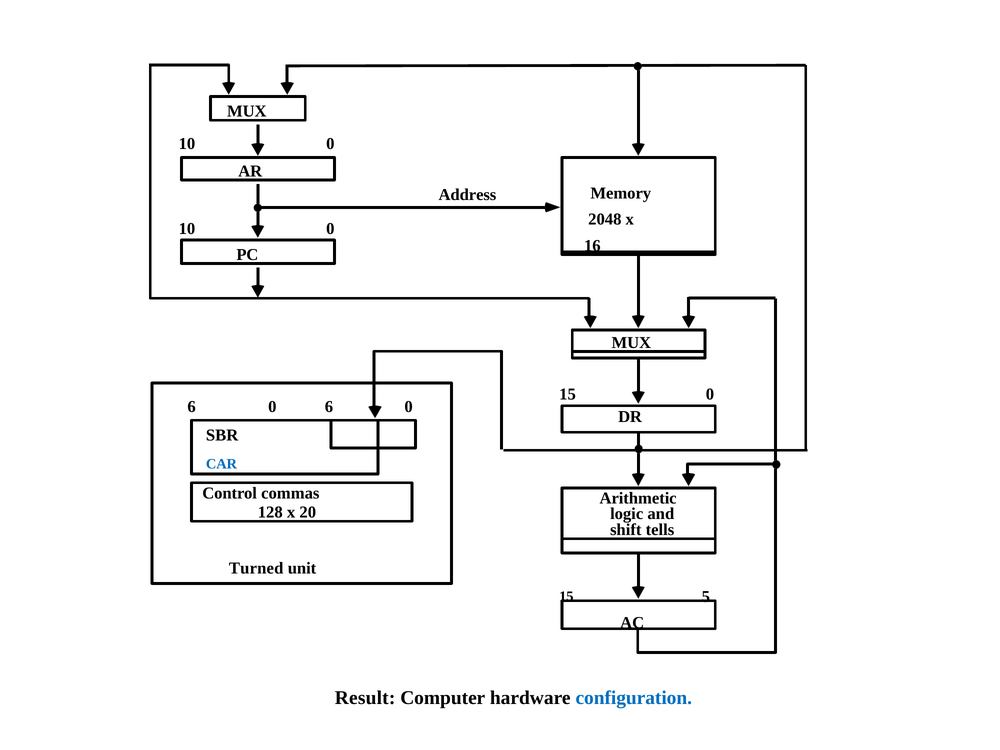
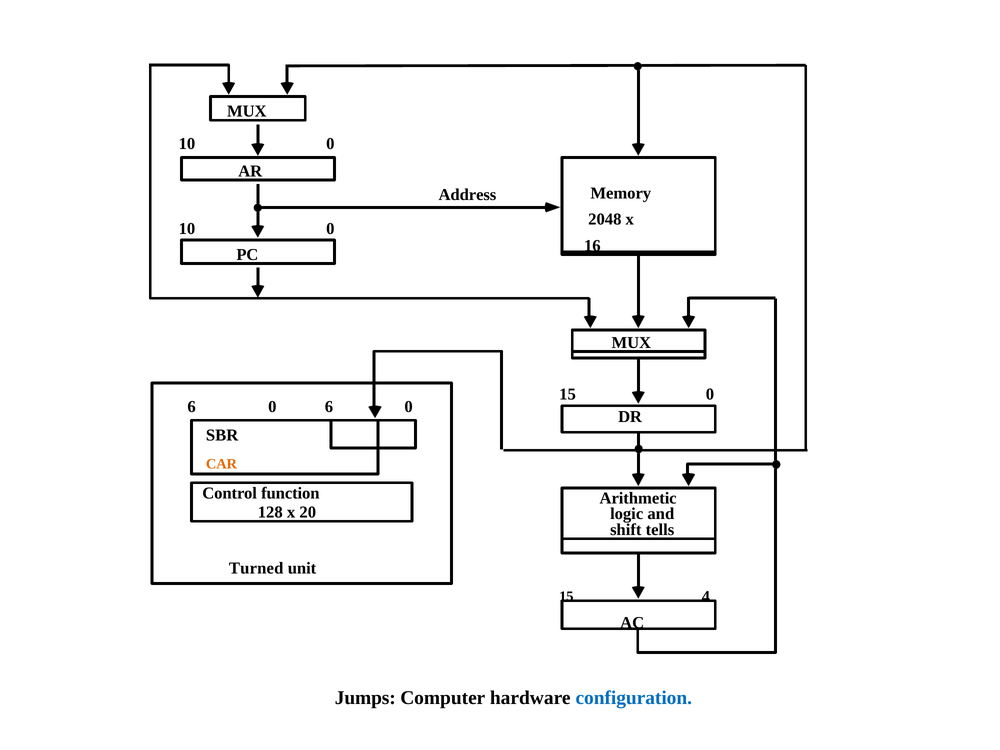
CAR colour: blue -> orange
commas: commas -> function
5: 5 -> 4
Result: Result -> Jumps
